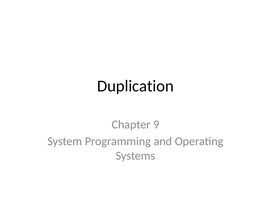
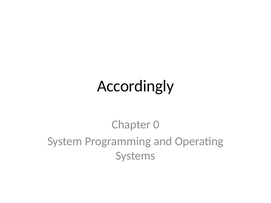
Duplication: Duplication -> Accordingly
9: 9 -> 0
